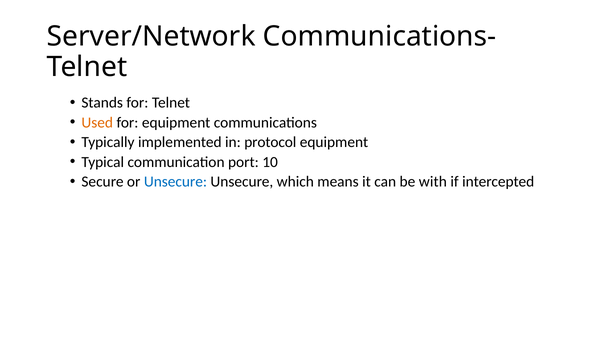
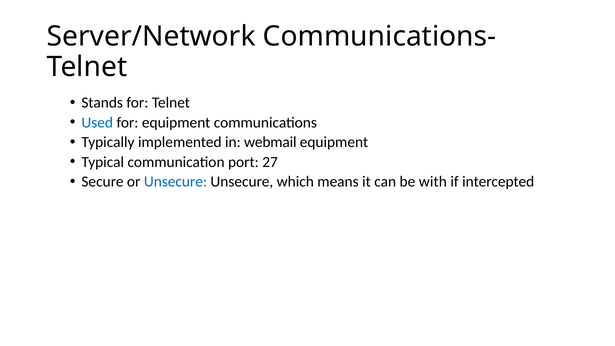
Used colour: orange -> blue
protocol: protocol -> webmail
10: 10 -> 27
